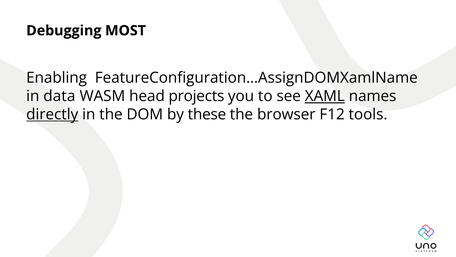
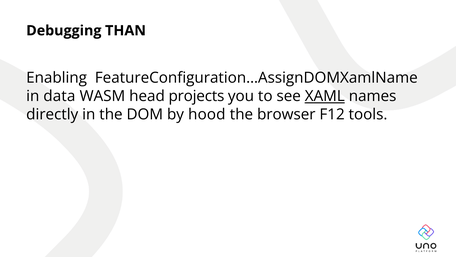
MOST: MOST -> THAN
directly underline: present -> none
these: these -> hood
